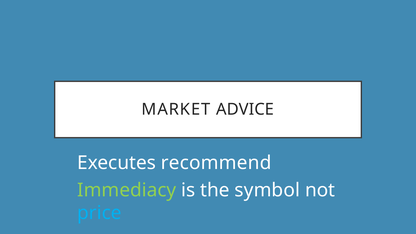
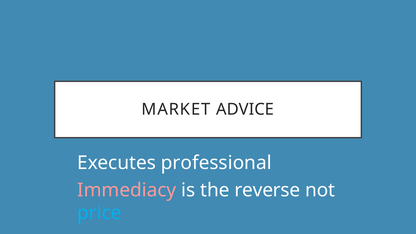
recommend: recommend -> professional
Immediacy colour: light green -> pink
symbol: symbol -> reverse
